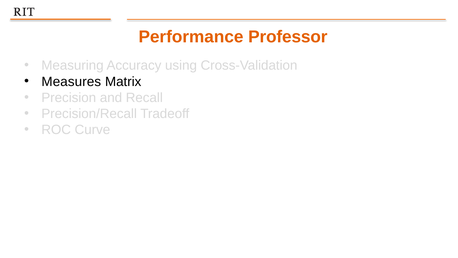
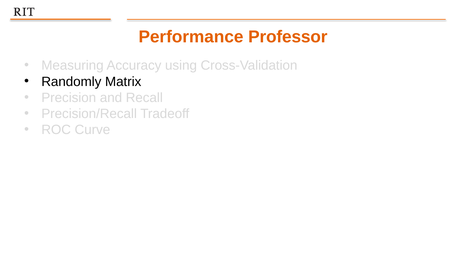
Measures: Measures -> Randomly
